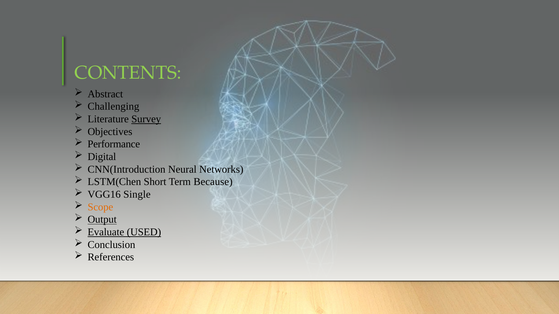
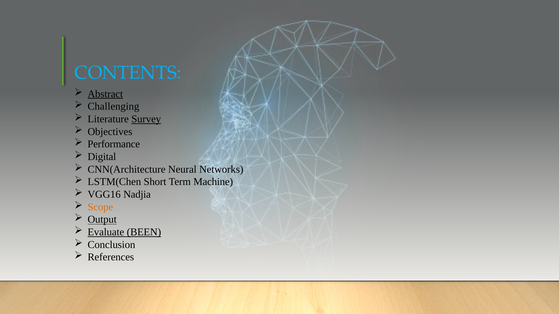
CONTENTS colour: light green -> light blue
Abstract underline: none -> present
CNN(Introduction: CNN(Introduction -> CNN(Architecture
Because: Because -> Machine
Single: Single -> Nadjia
USED: USED -> BEEN
